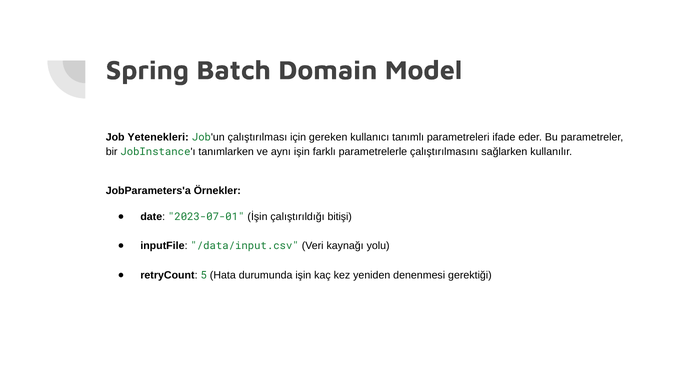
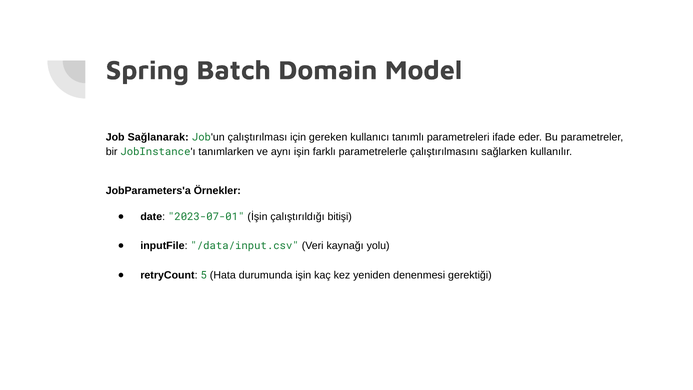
Yetenekleri: Yetenekleri -> Sağlanarak
